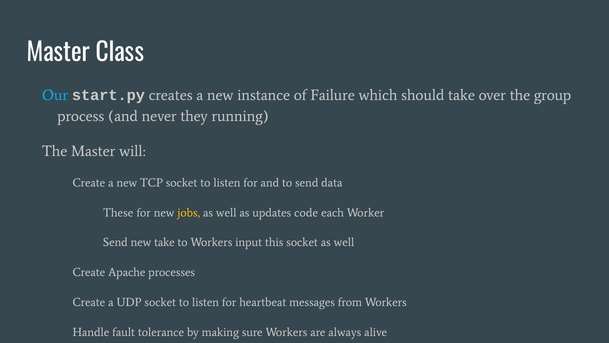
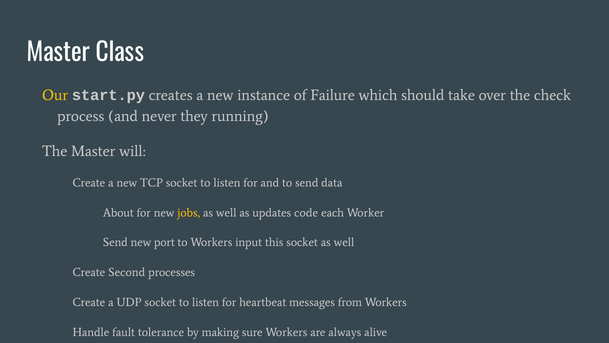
Our colour: light blue -> yellow
group: group -> check
These: These -> About
new take: take -> port
Apache: Apache -> Second
